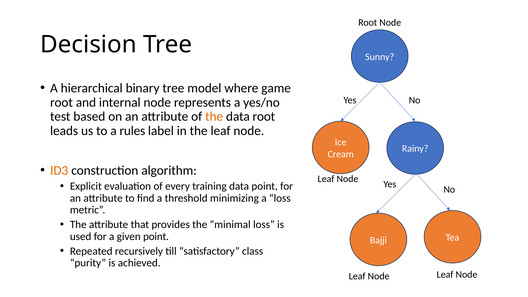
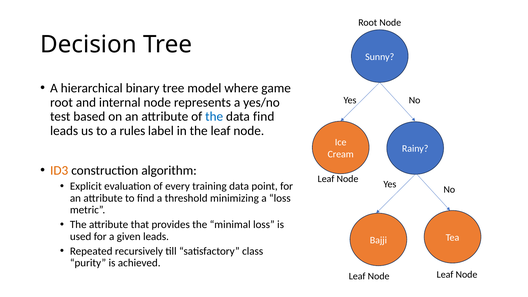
the at (214, 117) colour: orange -> blue
data root: root -> find
given point: point -> leads
